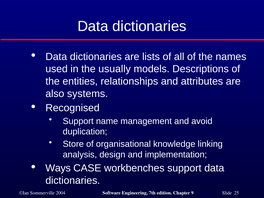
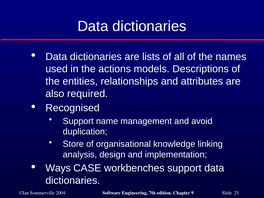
usually: usually -> actions
systems: systems -> required
